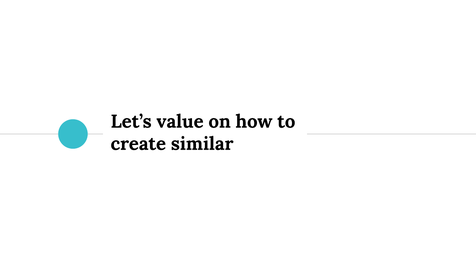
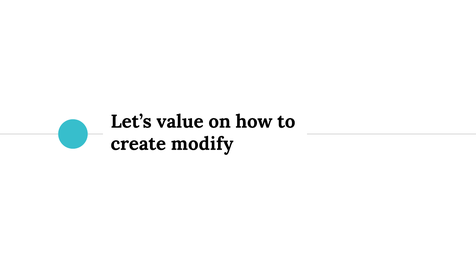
similar: similar -> modify
